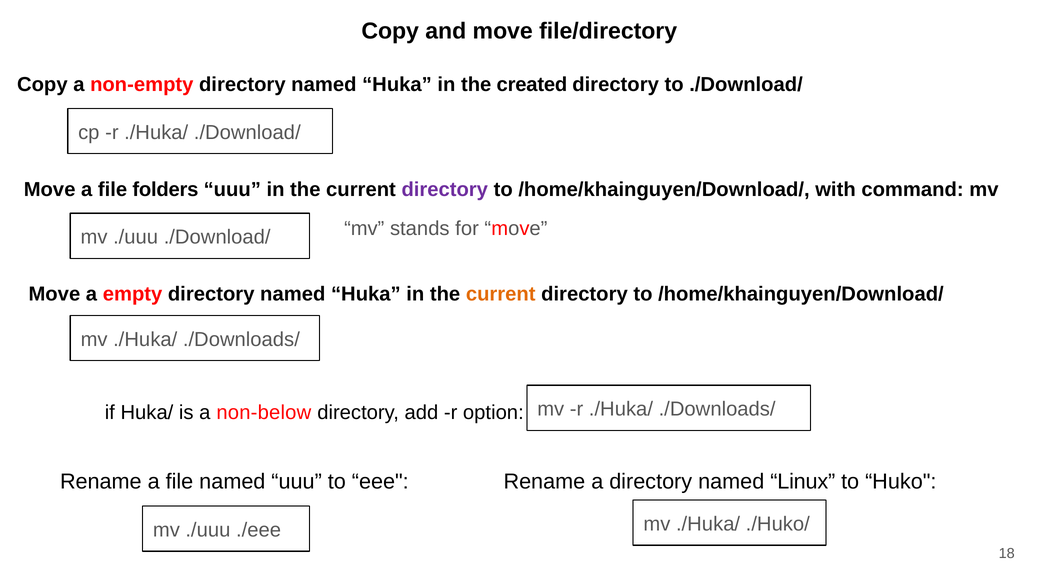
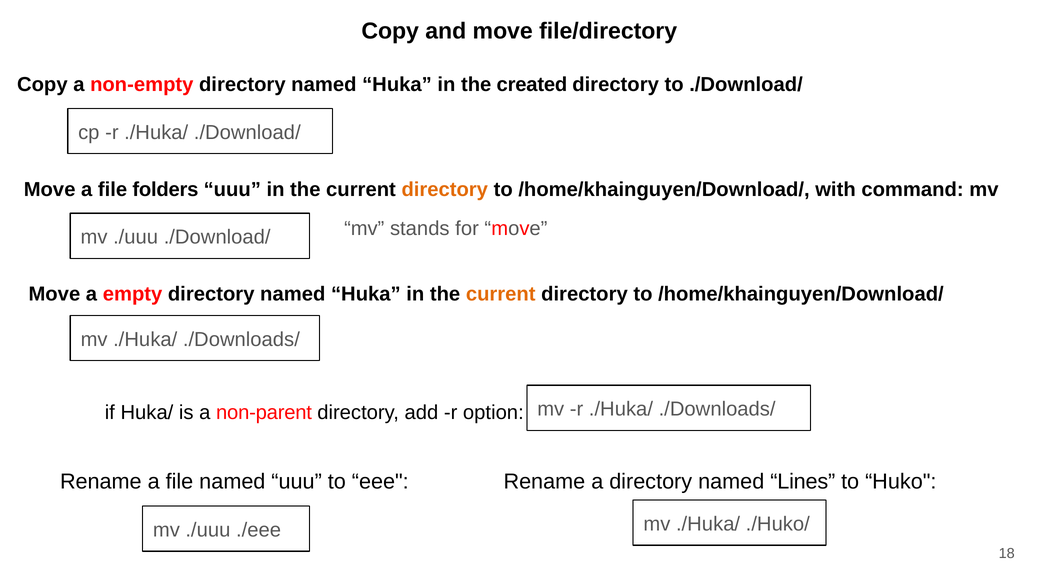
directory at (445, 189) colour: purple -> orange
non-below: non-below -> non-parent
Linux: Linux -> Lines
